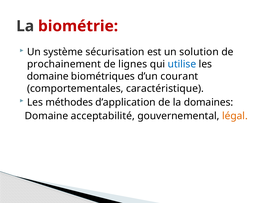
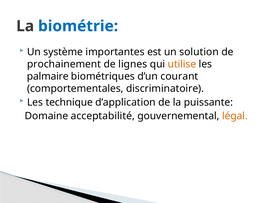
biométrie colour: red -> blue
sécurisation: sécurisation -> importantes
utilise colour: blue -> orange
domaine at (48, 76): domaine -> palmaire
caractéristique: caractéristique -> discriminatoire
méthodes: méthodes -> technique
domaines: domaines -> puissante
